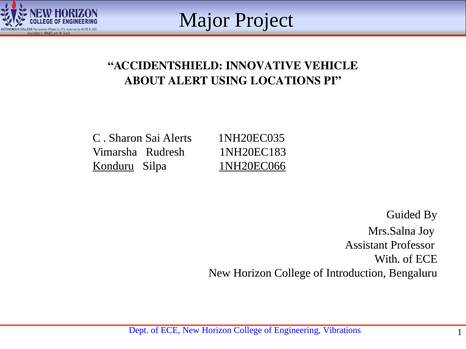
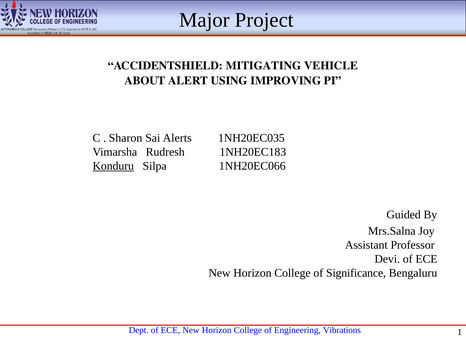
INNOVATIVE: INNOVATIVE -> MITIGATING
LOCATIONS: LOCATIONS -> IMPROVING
1NH20EC066 underline: present -> none
With: With -> Devi
Introduction: Introduction -> Significance
